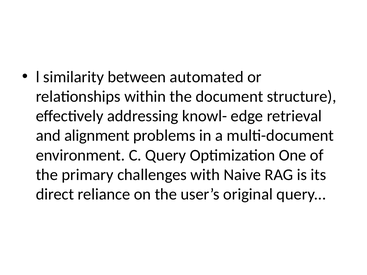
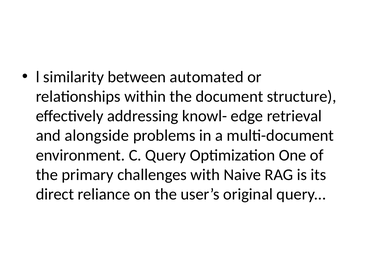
alignment: alignment -> alongside
